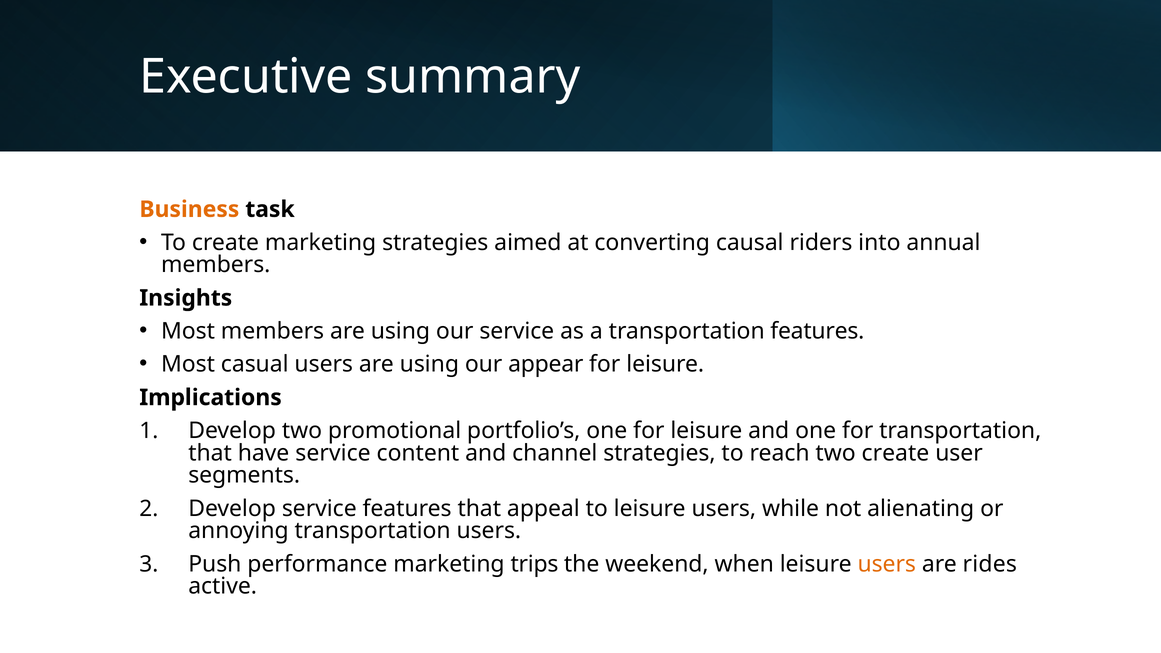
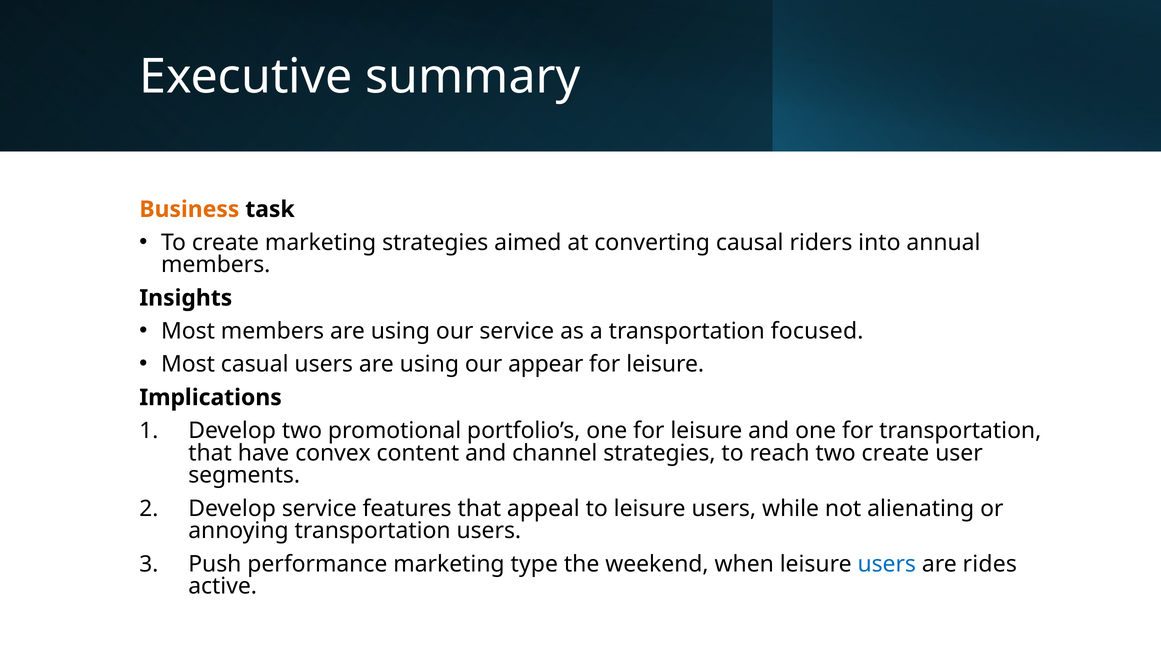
transportation features: features -> focused
have service: service -> convex
trips: trips -> type
users at (887, 564) colour: orange -> blue
